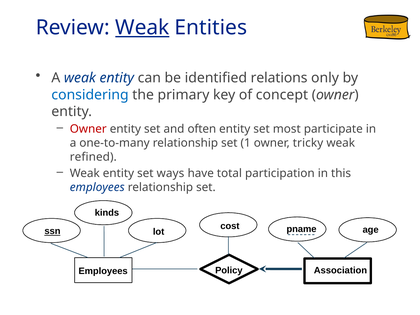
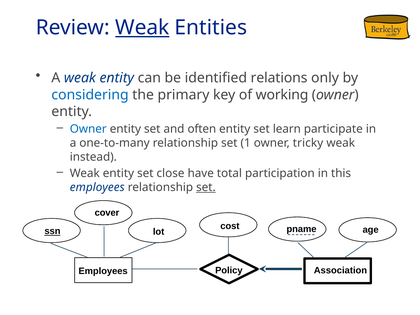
concept: concept -> working
Owner at (88, 129) colour: red -> blue
most: most -> learn
refined: refined -> instead
ways: ways -> close
set at (206, 187) underline: none -> present
kinds: kinds -> cover
